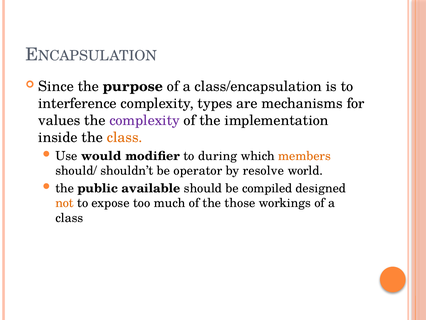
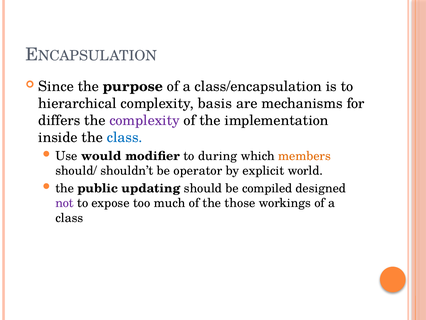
interference: interference -> hierarchical
types: types -> basis
values: values -> differs
class at (125, 137) colour: orange -> blue
resolve: resolve -> explicit
available: available -> updating
not colour: orange -> purple
